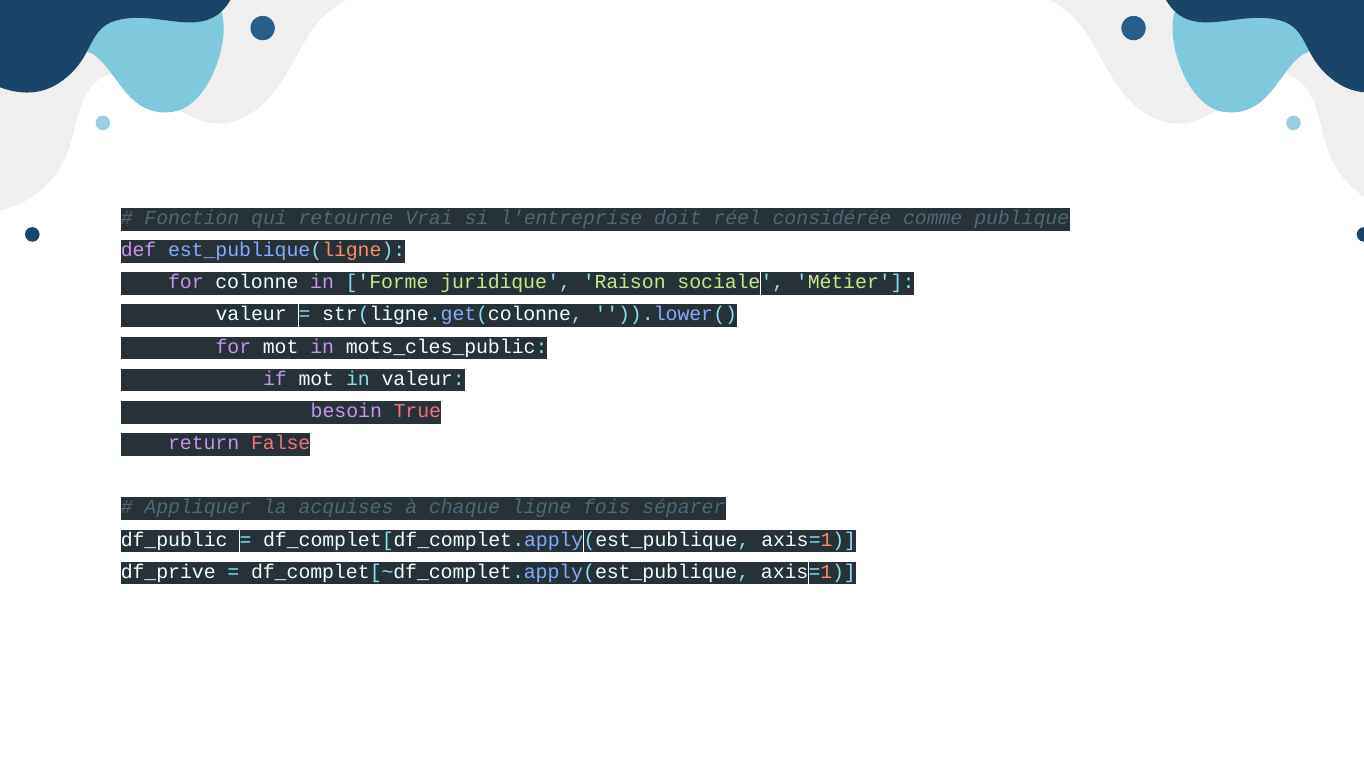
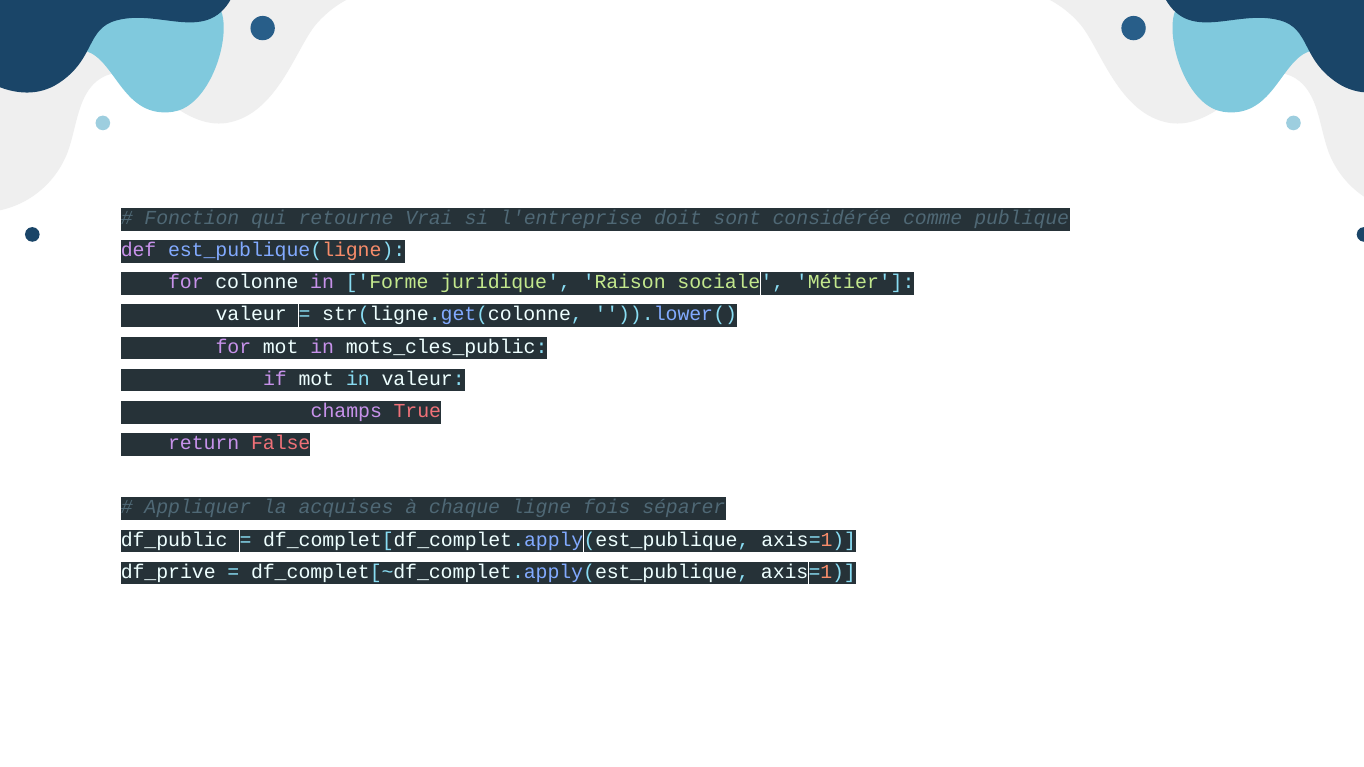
réel: réel -> sont
besoin: besoin -> champs
